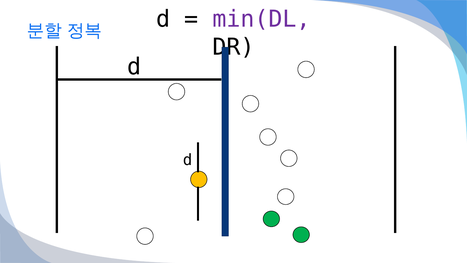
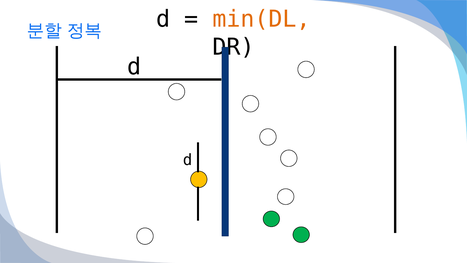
min(DL colour: purple -> orange
